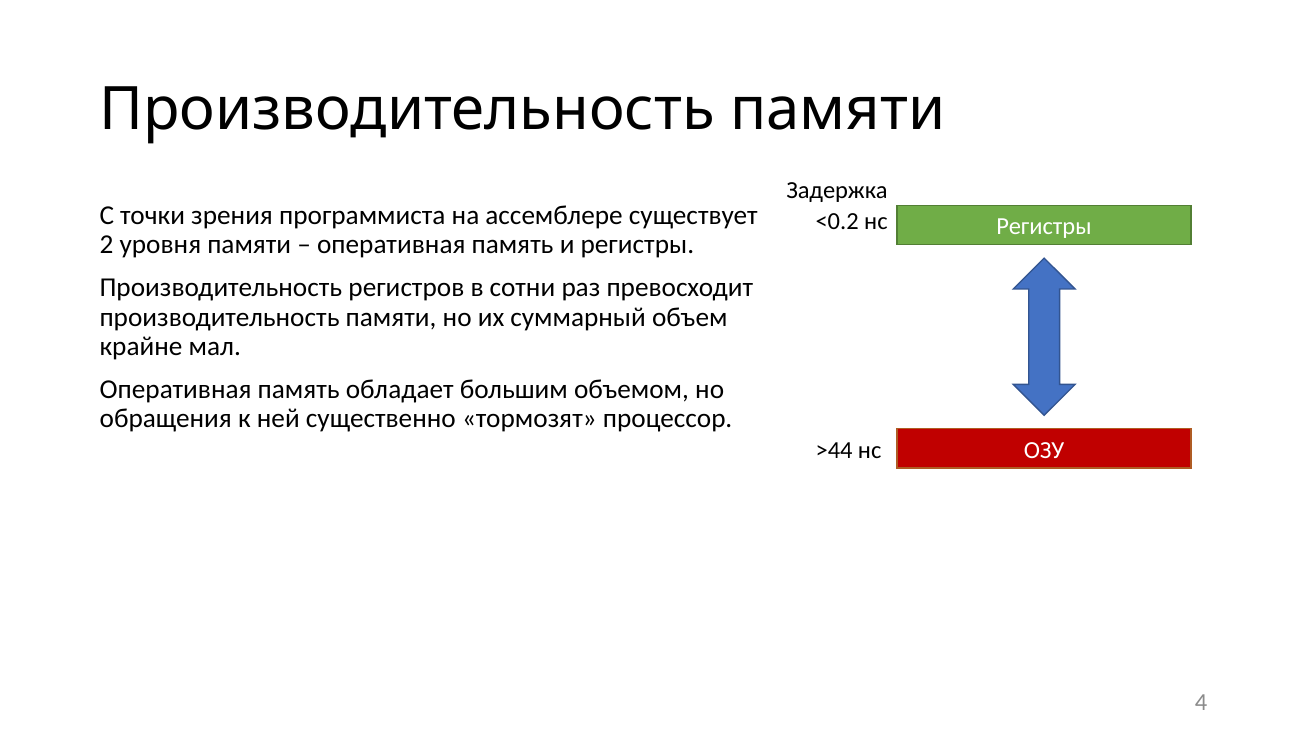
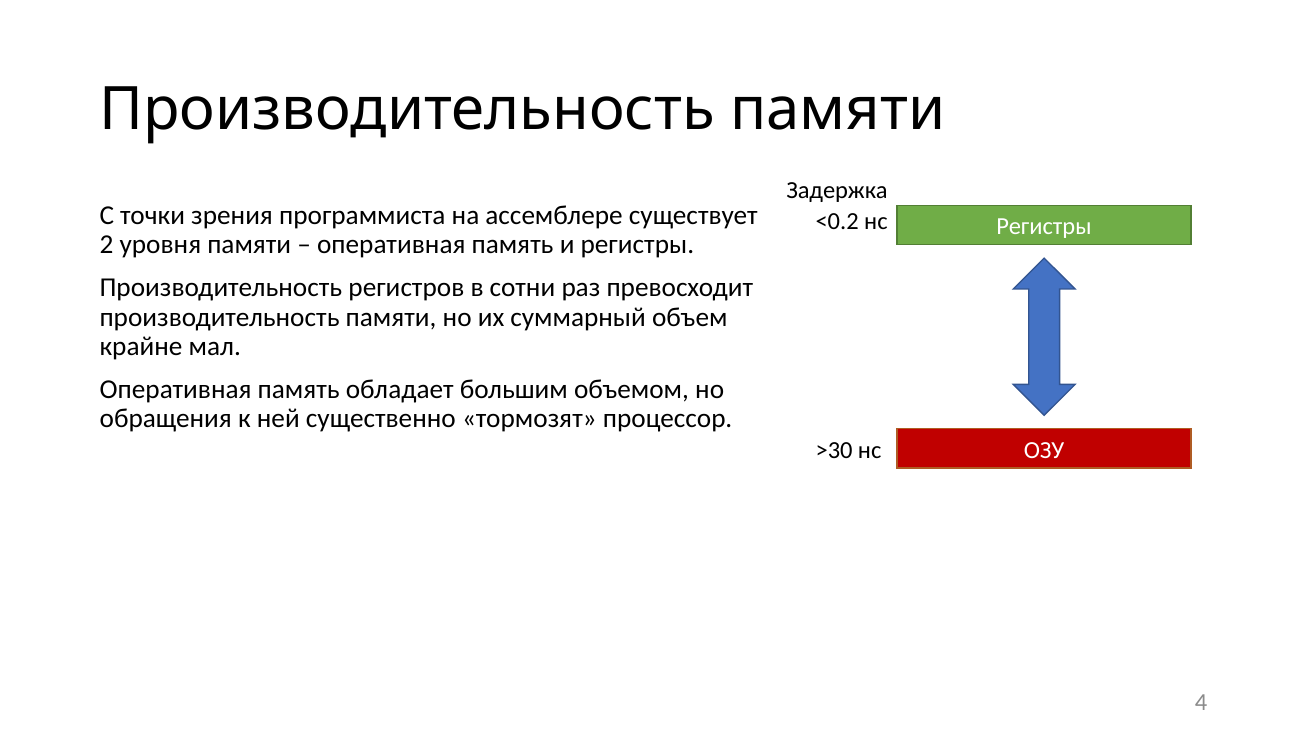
>44: >44 -> >30
